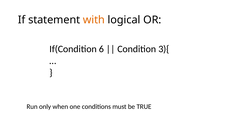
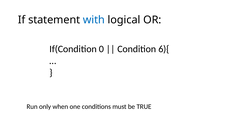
with colour: orange -> blue
6: 6 -> 0
3){: 3){ -> 6){
